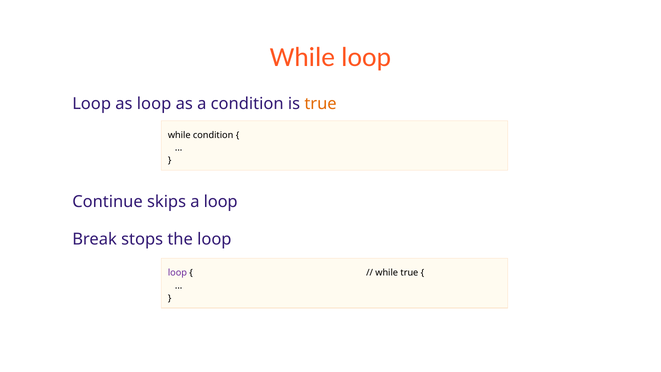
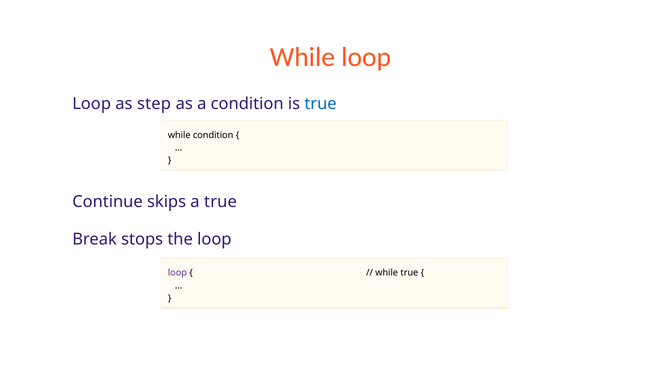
as loop: loop -> step
true at (321, 104) colour: orange -> blue
a loop: loop -> true
